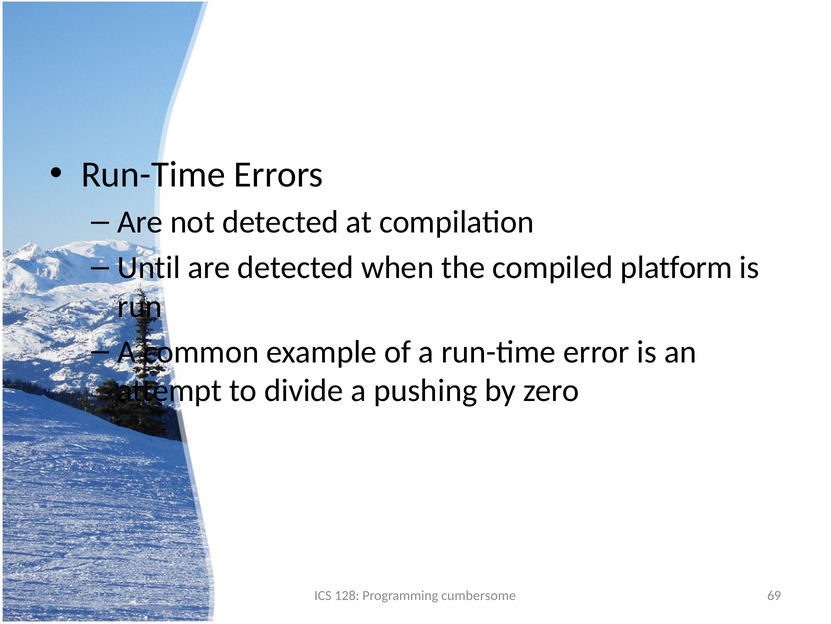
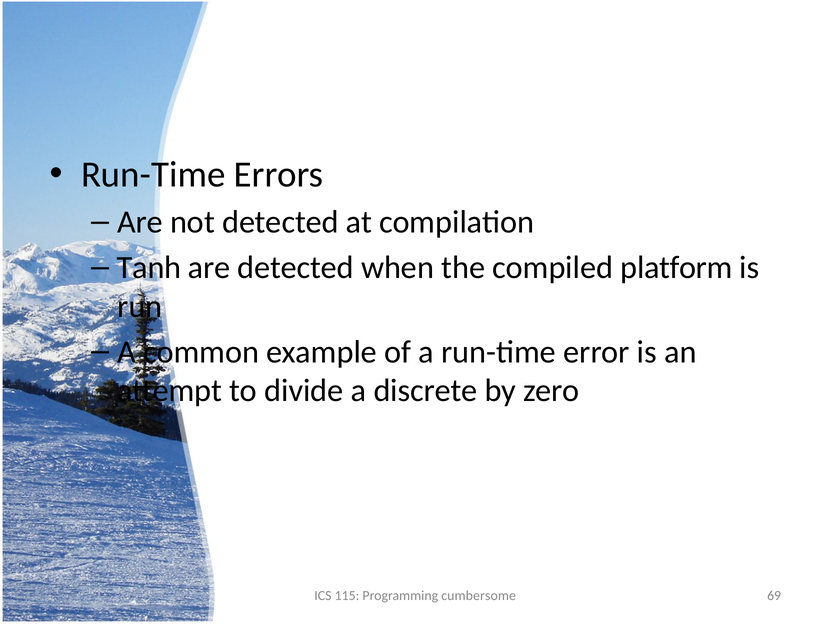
Until: Until -> Tanh
pushing: pushing -> discrete
128: 128 -> 115
